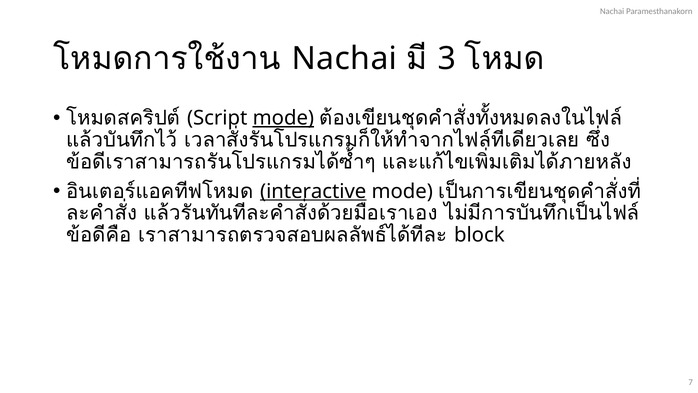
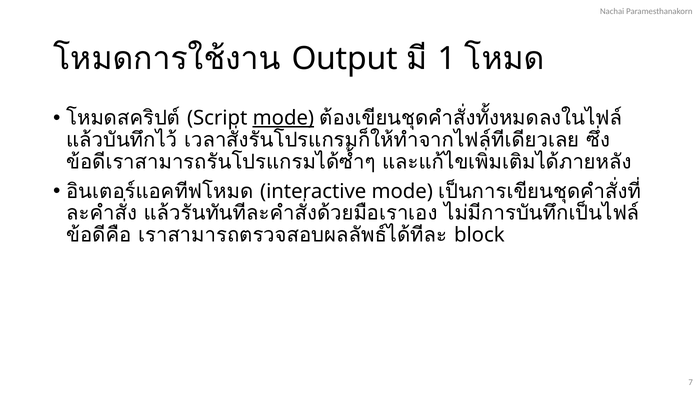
Nachai at (344, 59): Nachai -> Output
3: 3 -> 1
interactive underline: present -> none
